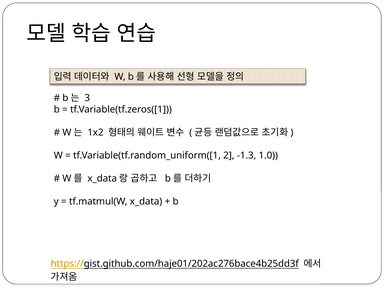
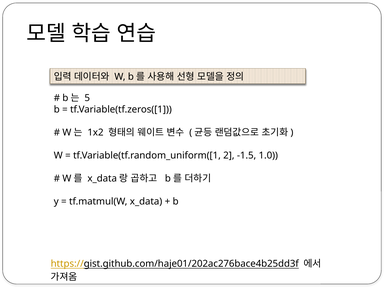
3: 3 -> 5
-1.3: -1.3 -> -1.5
